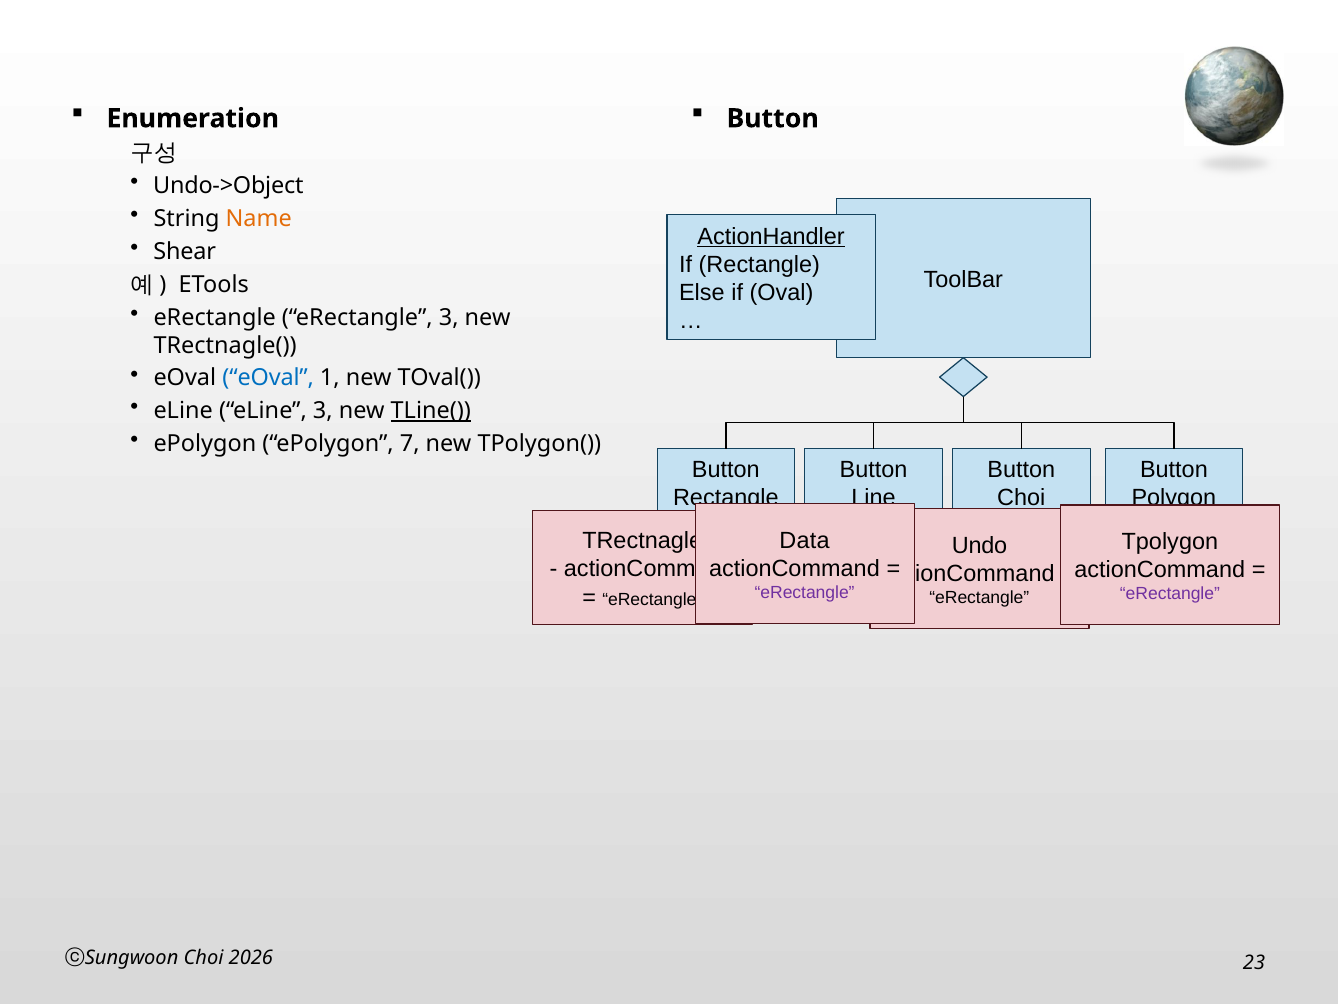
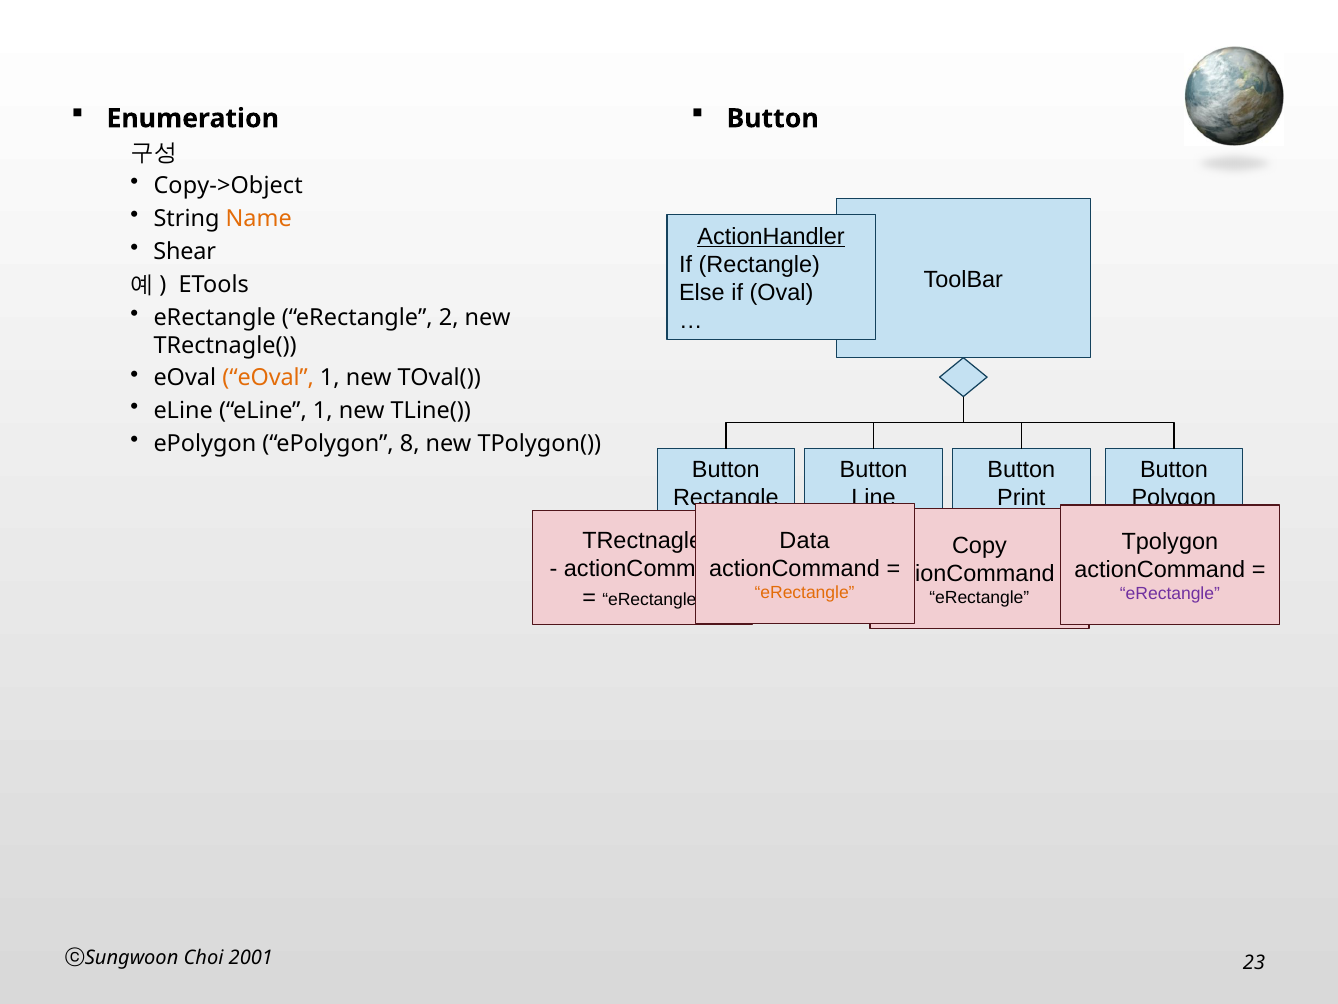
Undo->Object: Undo->Object -> Copy->Object
eRectangle 3: 3 -> 2
eOval at (268, 378) colour: blue -> orange
eLine 3: 3 -> 1
TLine( underline: present -> none
7: 7 -> 8
Choi at (1021, 498): Choi -> Print
Undo: Undo -> Copy
eRectangle at (805, 593) colour: purple -> orange
2026: 2026 -> 2001
